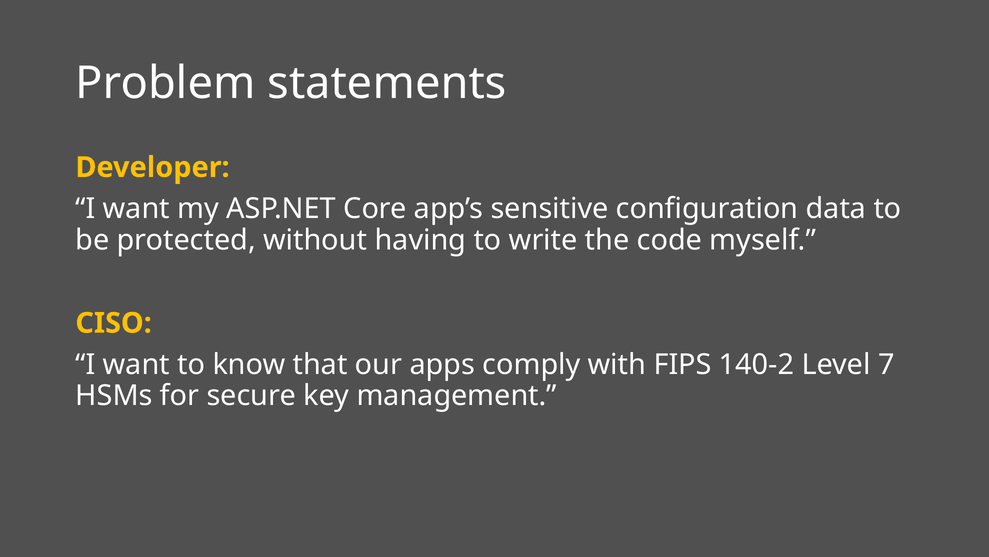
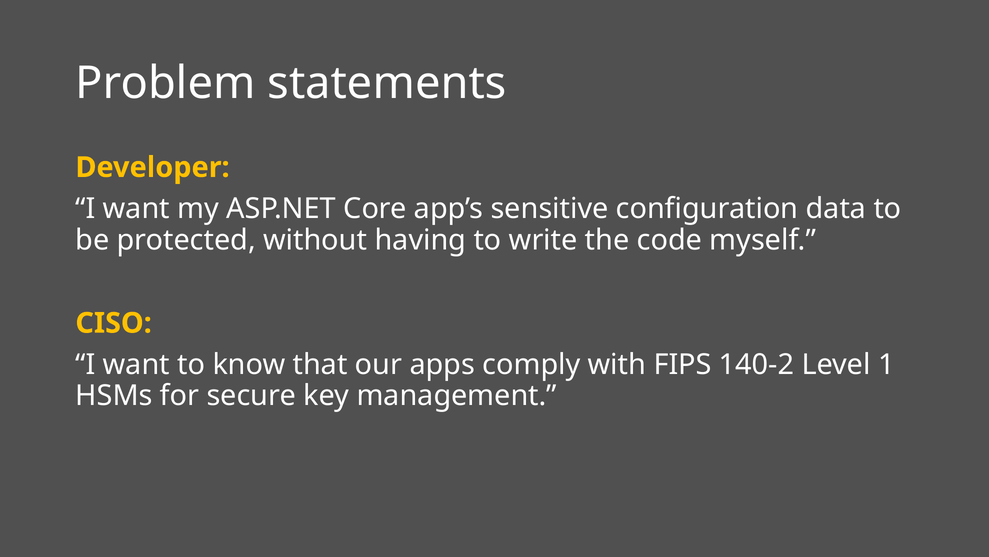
7: 7 -> 1
